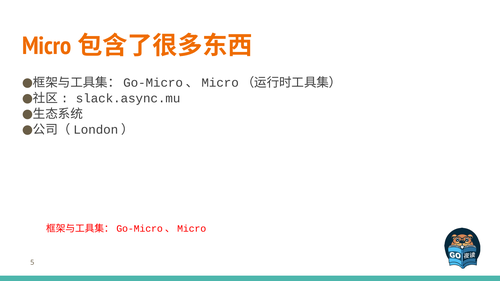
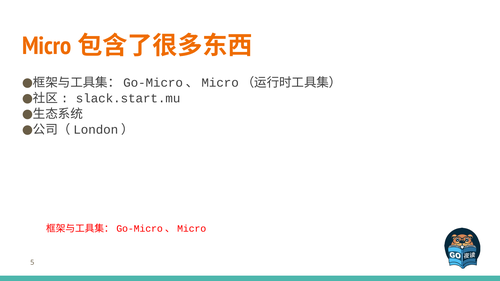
slack.async.mu: slack.async.mu -> slack.start.mu
